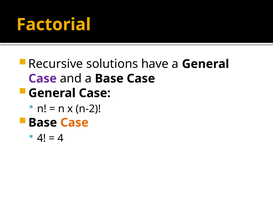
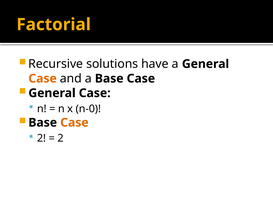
Case at (43, 78) colour: purple -> orange
n-2: n-2 -> n-0
4 at (42, 138): 4 -> 2
4 at (61, 138): 4 -> 2
